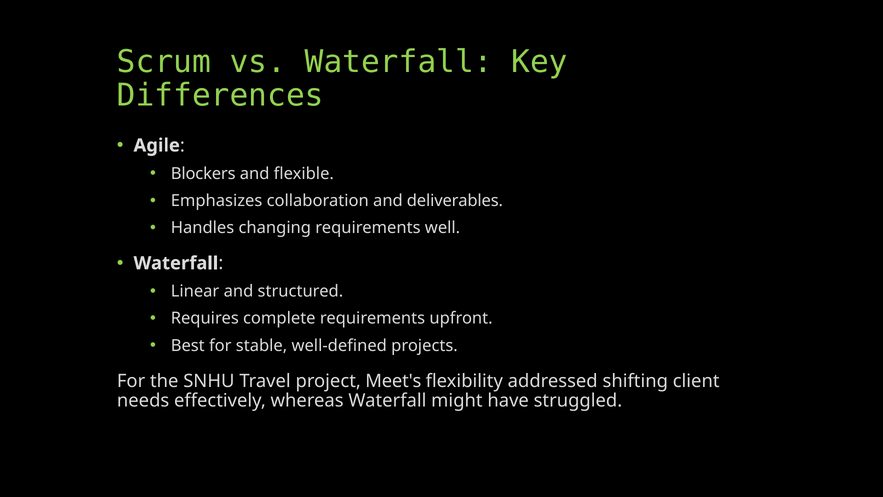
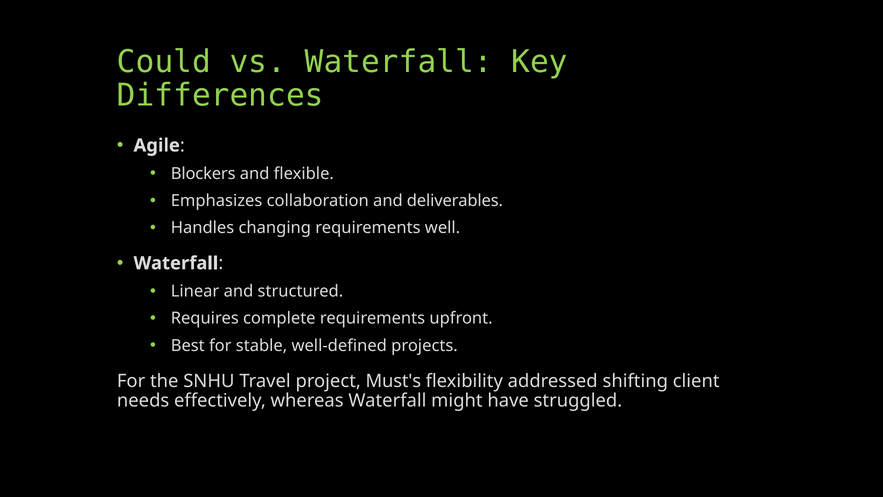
Scrum: Scrum -> Could
Meet's: Meet's -> Must's
